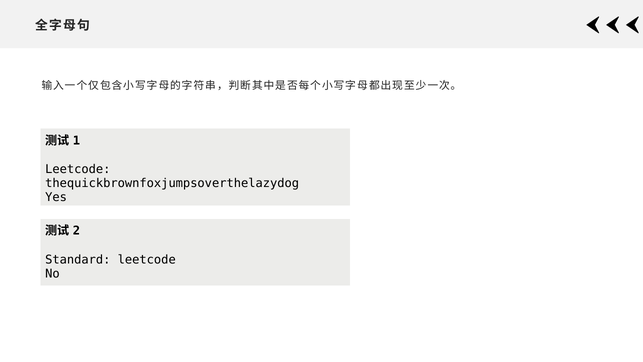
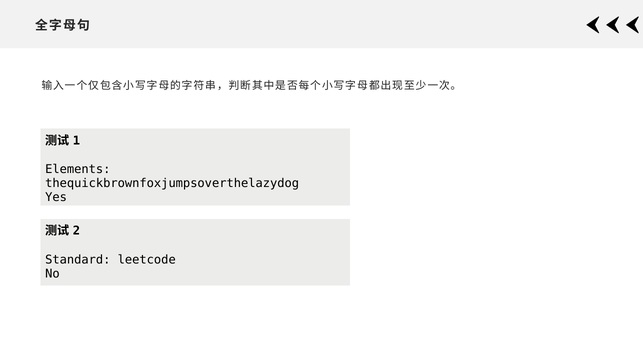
Leetcode at (78, 169): Leetcode -> Elements
